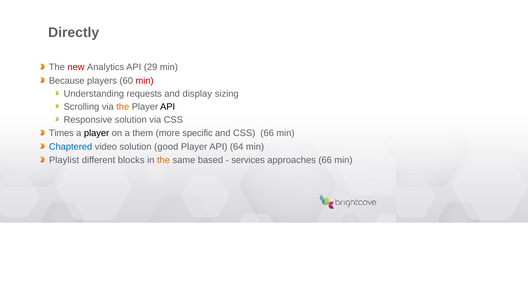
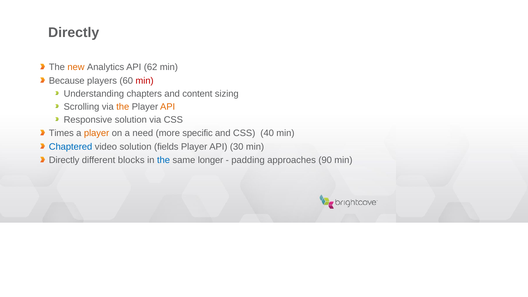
new colour: red -> orange
29: 29 -> 62
requests: requests -> chapters
display: display -> content
API at (168, 107) colour: black -> orange
player at (97, 133) colour: black -> orange
them: them -> need
CSS 66: 66 -> 40
good: good -> fields
64: 64 -> 30
Playlist at (64, 160): Playlist -> Directly
the at (164, 160) colour: orange -> blue
based: based -> longer
services: services -> padding
approaches 66: 66 -> 90
